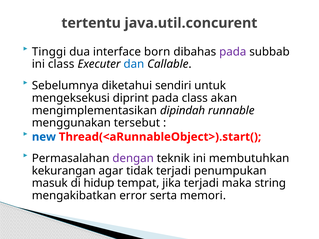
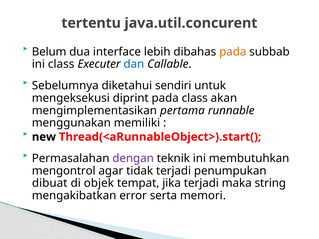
Tinggi: Tinggi -> Belum
born: born -> lebih
pada at (233, 52) colour: purple -> orange
dipindah: dipindah -> pertama
tersebut: tersebut -> memiliki
new colour: blue -> black
kekurangan: kekurangan -> mengontrol
masuk: masuk -> dibuat
hidup: hidup -> objek
